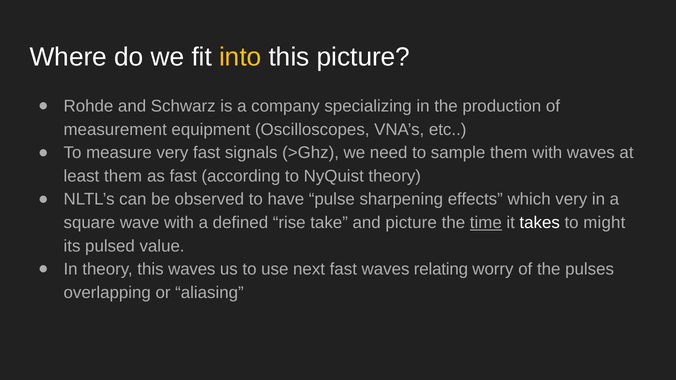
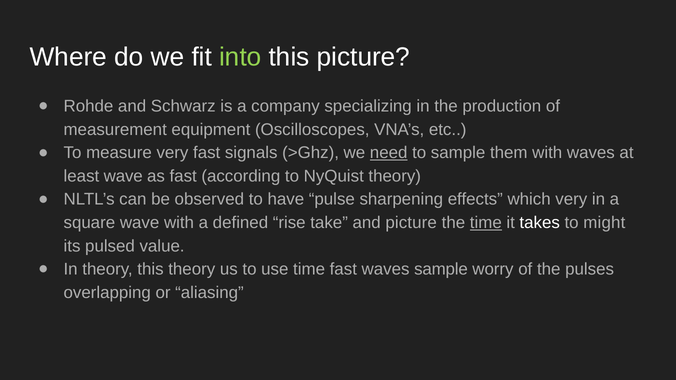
into colour: yellow -> light green
need underline: none -> present
least them: them -> wave
this waves: waves -> theory
use next: next -> time
waves relating: relating -> sample
